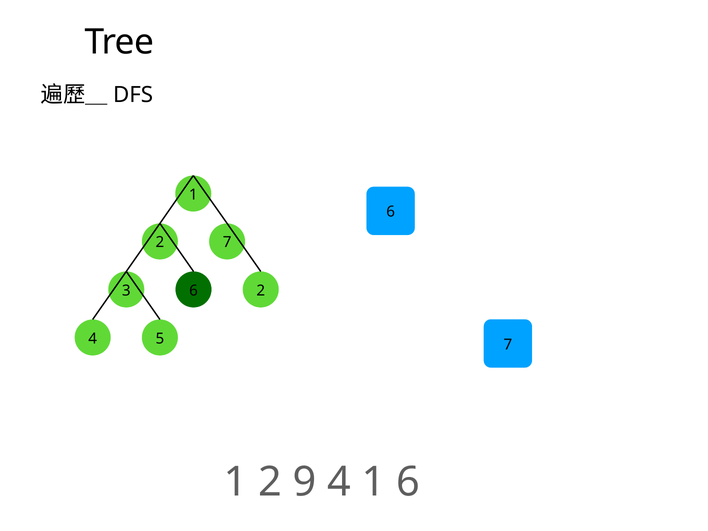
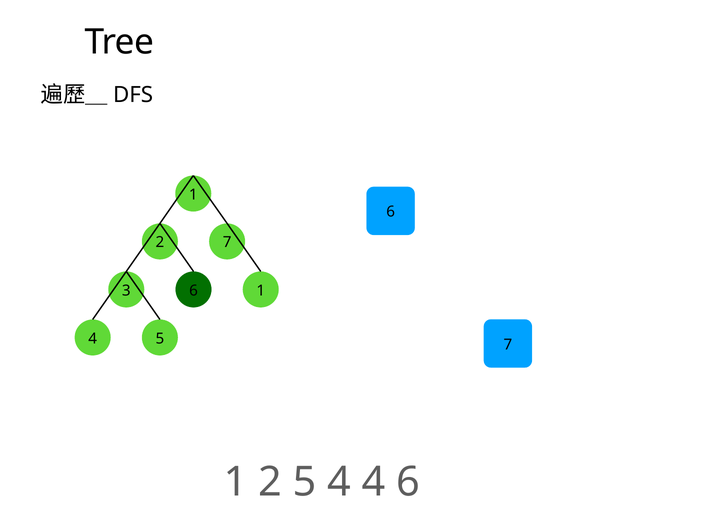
3 2: 2 -> 1
2 9: 9 -> 5
4 1: 1 -> 4
